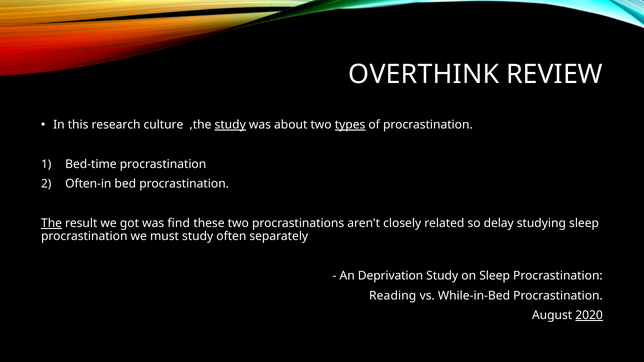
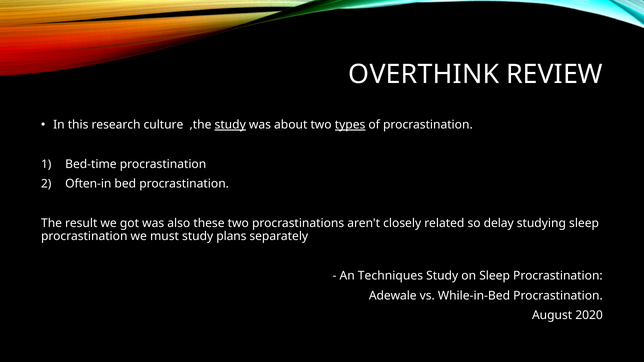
The underline: present -> none
find: find -> also
often: often -> plans
Deprivation: Deprivation -> Techniques
Reading: Reading -> Adewale
2020 underline: present -> none
